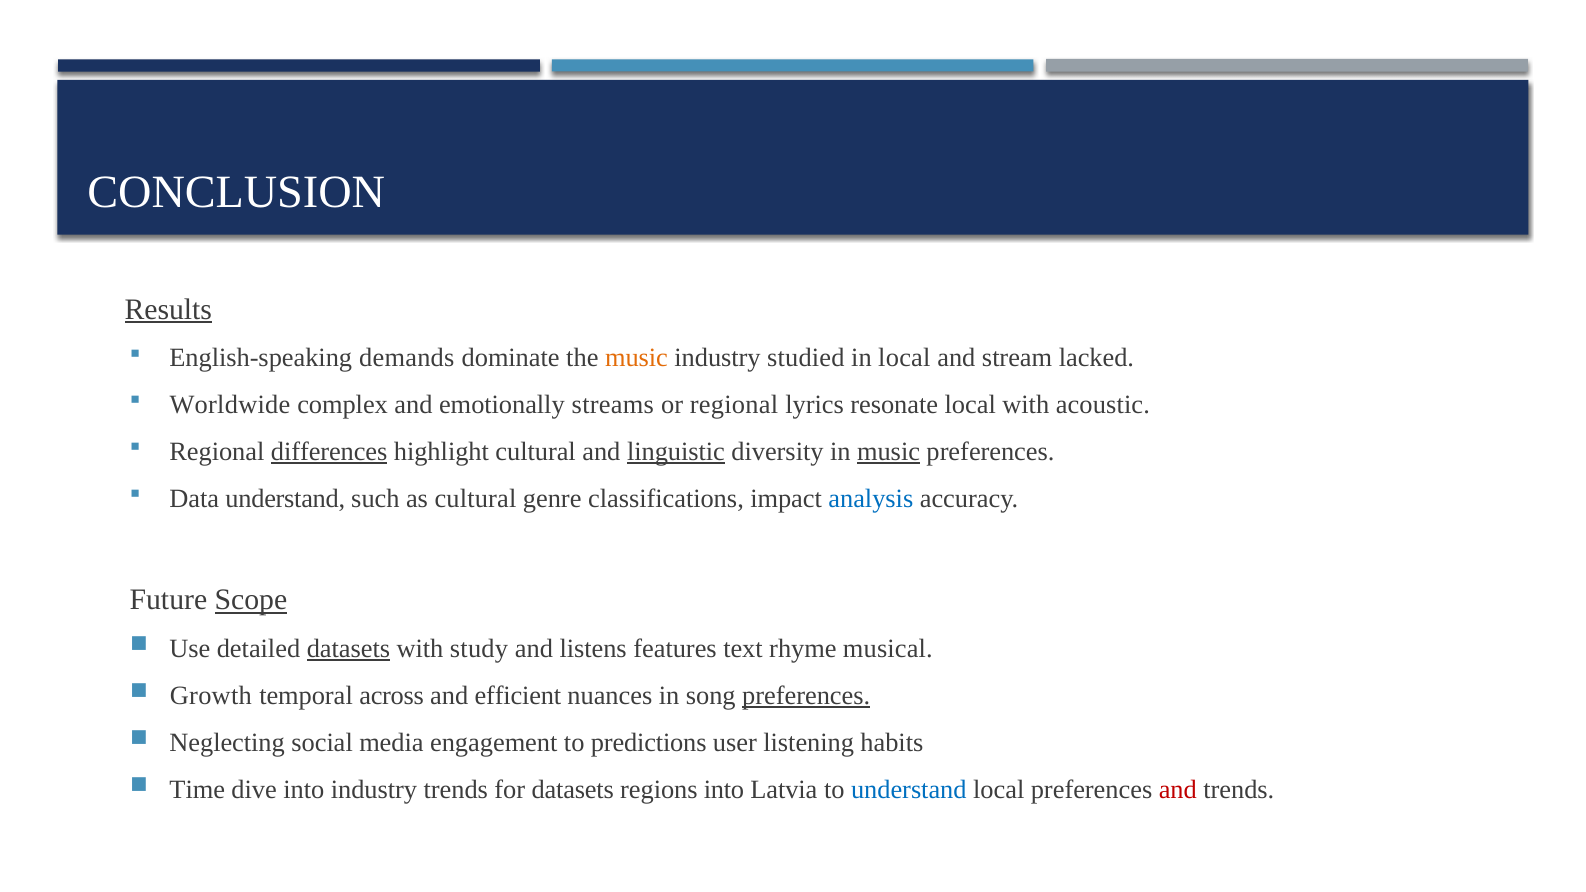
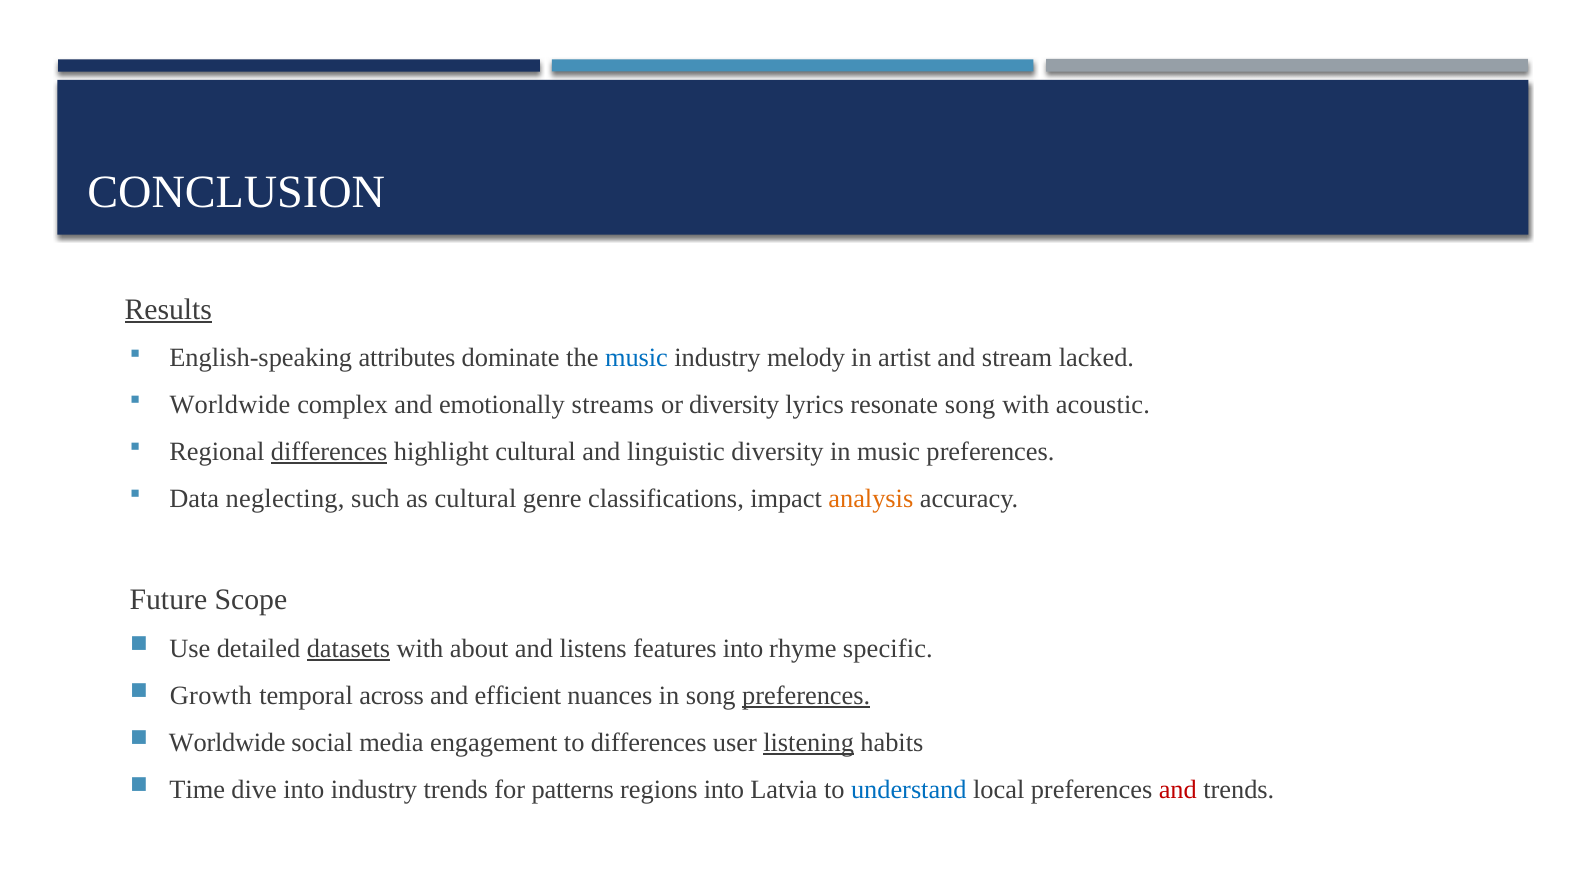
demands: demands -> attributes
music at (636, 358) colour: orange -> blue
studied: studied -> melody
in local: local -> artist
or regional: regional -> diversity
resonate local: local -> song
linguistic underline: present -> none
music at (889, 452) underline: present -> none
Data understand: understand -> neglecting
analysis colour: blue -> orange
Scope underline: present -> none
study: study -> about
features text: text -> into
musical: musical -> specific
Neglecting at (227, 743): Neglecting -> Worldwide
to predictions: predictions -> differences
listening underline: none -> present
for datasets: datasets -> patterns
